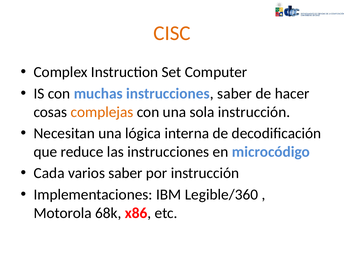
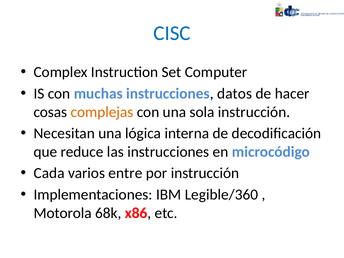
CISC colour: orange -> blue
instrucciones saber: saber -> datos
varios saber: saber -> entre
